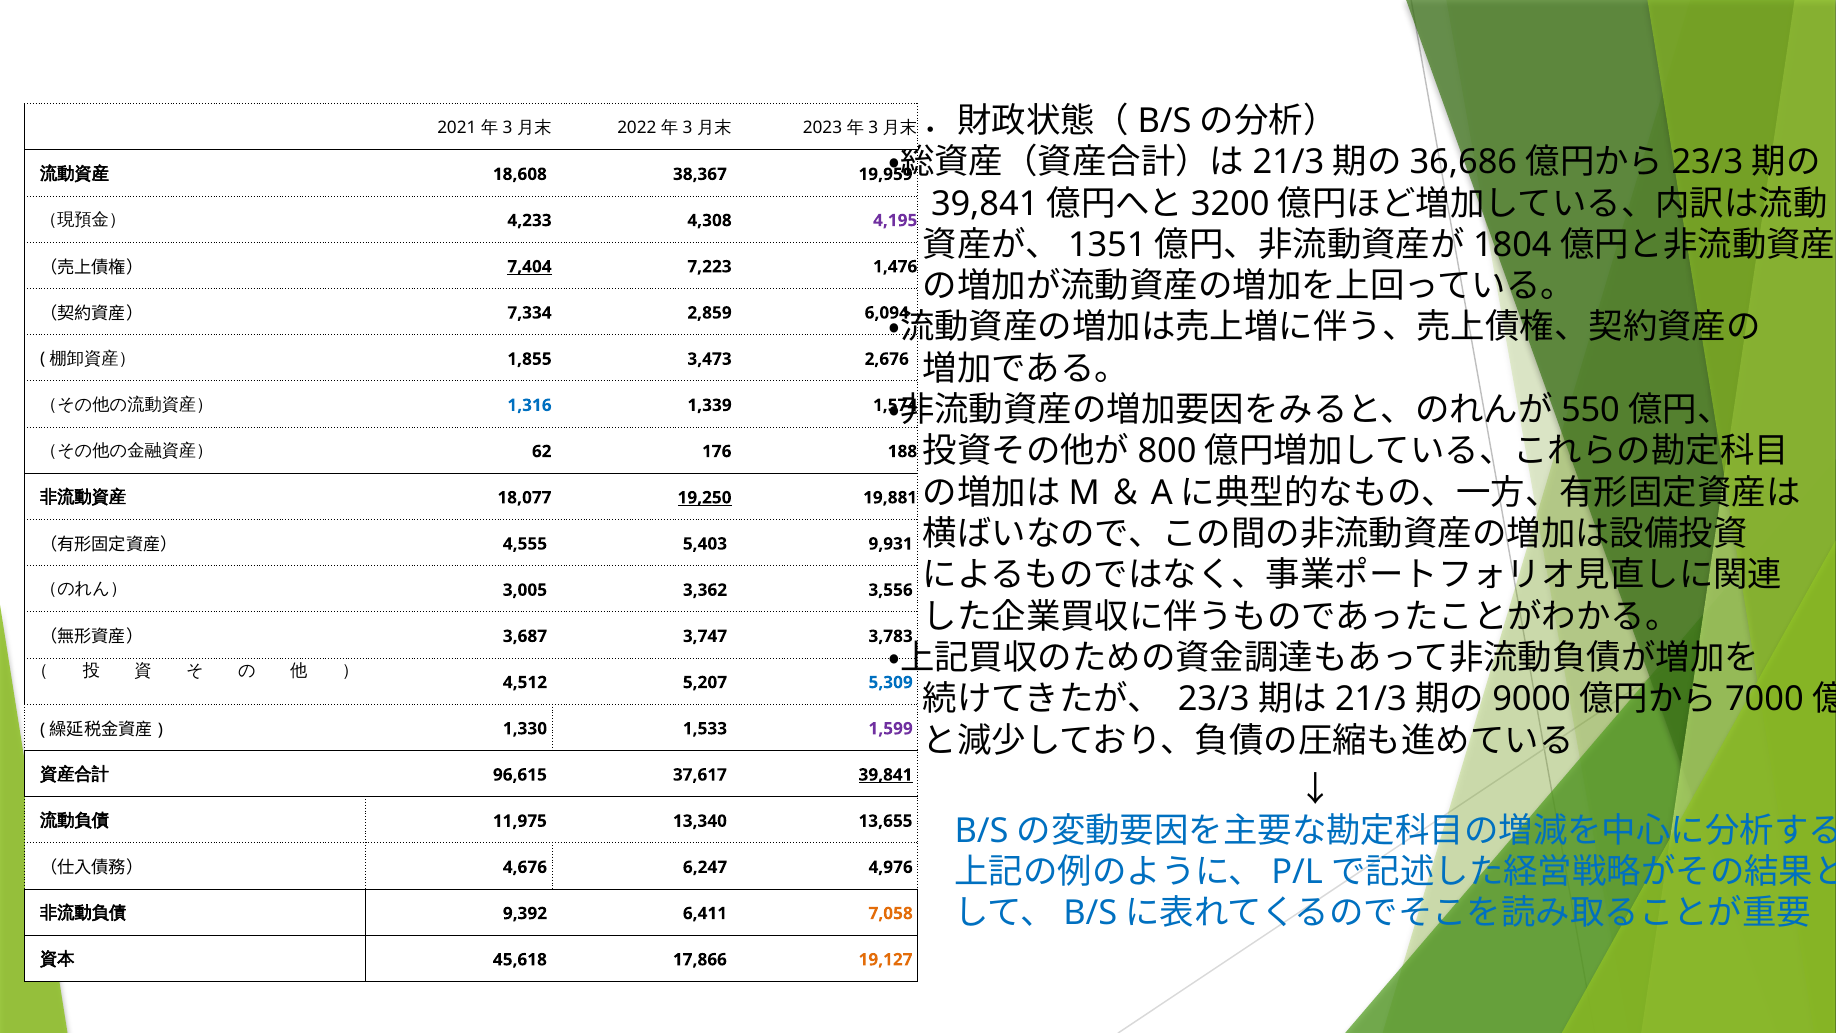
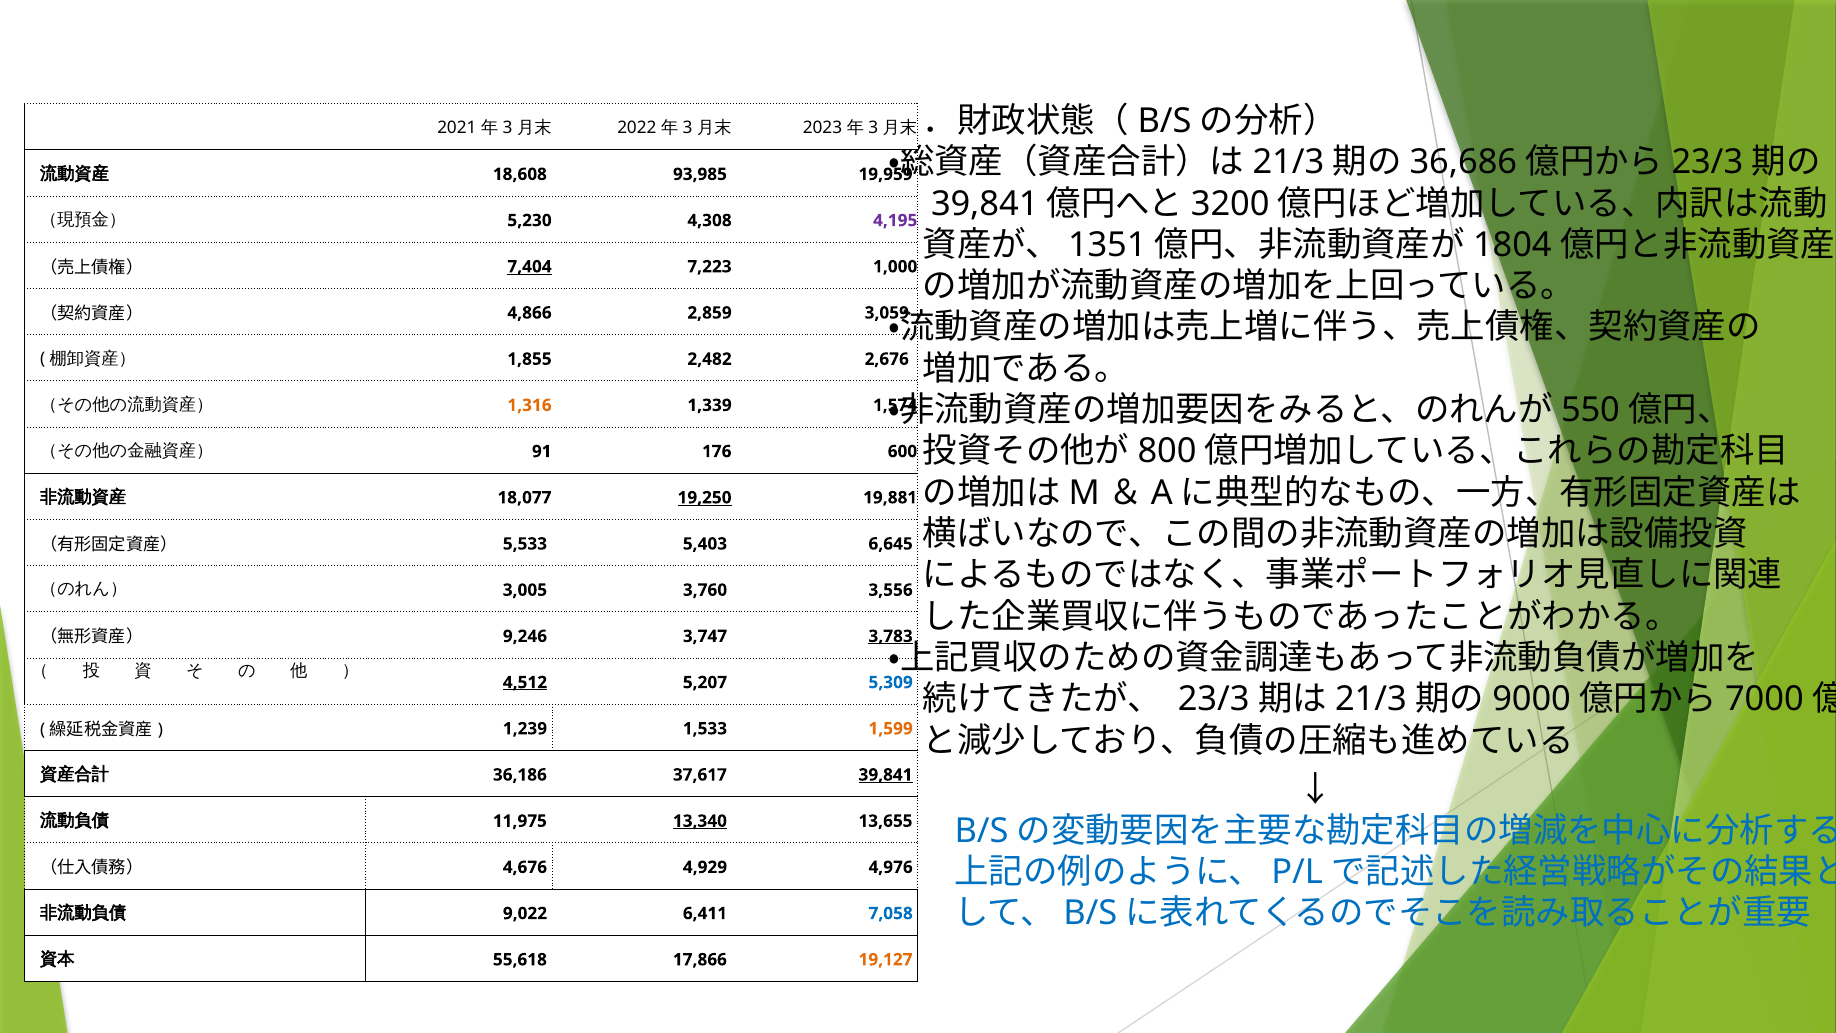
38,367: 38,367 -> 93,985
4,233: 4,233 -> 5,230
1,476: 1,476 -> 1,000
7,334: 7,334 -> 4,866
6,094: 6,094 -> 3,059
3,473: 3,473 -> 2,482
1,316 colour: blue -> orange
62: 62 -> 91
188: 188 -> 600
4,555: 4,555 -> 5,533
9,931: 9,931 -> 6,645
3,362: 3,362 -> 3,760
3,687: 3,687 -> 9,246
3,783 underline: none -> present
4,512 underline: none -> present
1,330: 1,330 -> 1,239
1,599 colour: purple -> orange
96,615: 96,615 -> 36,186
13,340 underline: none -> present
6,247: 6,247 -> 4,929
9,392: 9,392 -> 9,022
7,058 colour: orange -> blue
45,618: 45,618 -> 55,618
